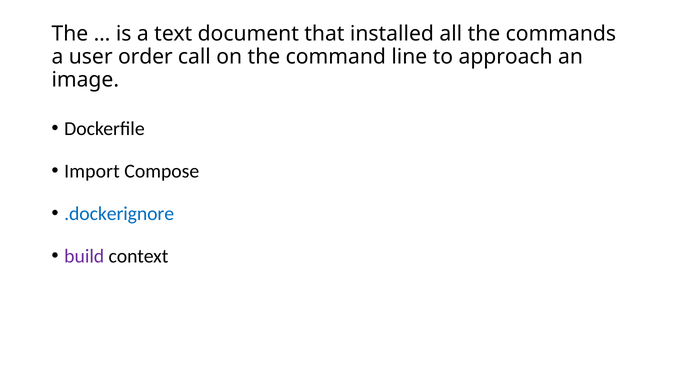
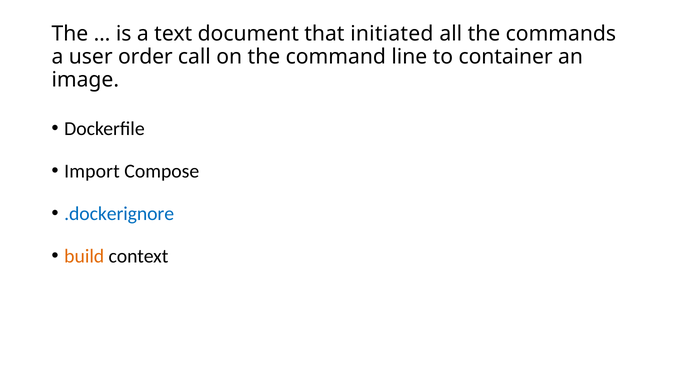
installed: installed -> initiated
approach: approach -> container
build colour: purple -> orange
